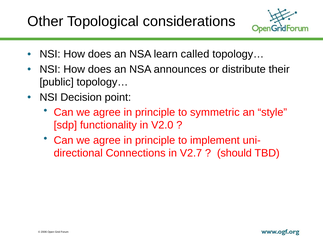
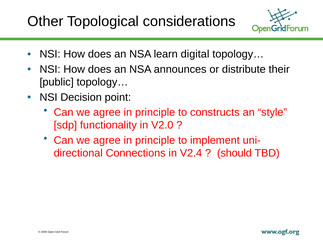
called: called -> digital
symmetric: symmetric -> constructs
V2.7: V2.7 -> V2.4
